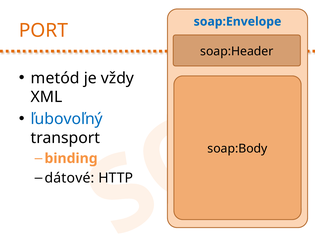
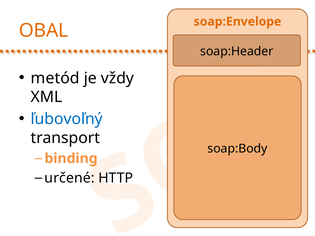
soap:Envelope colour: blue -> orange
PORT: PORT -> OBAL
dátové: dátové -> určené
